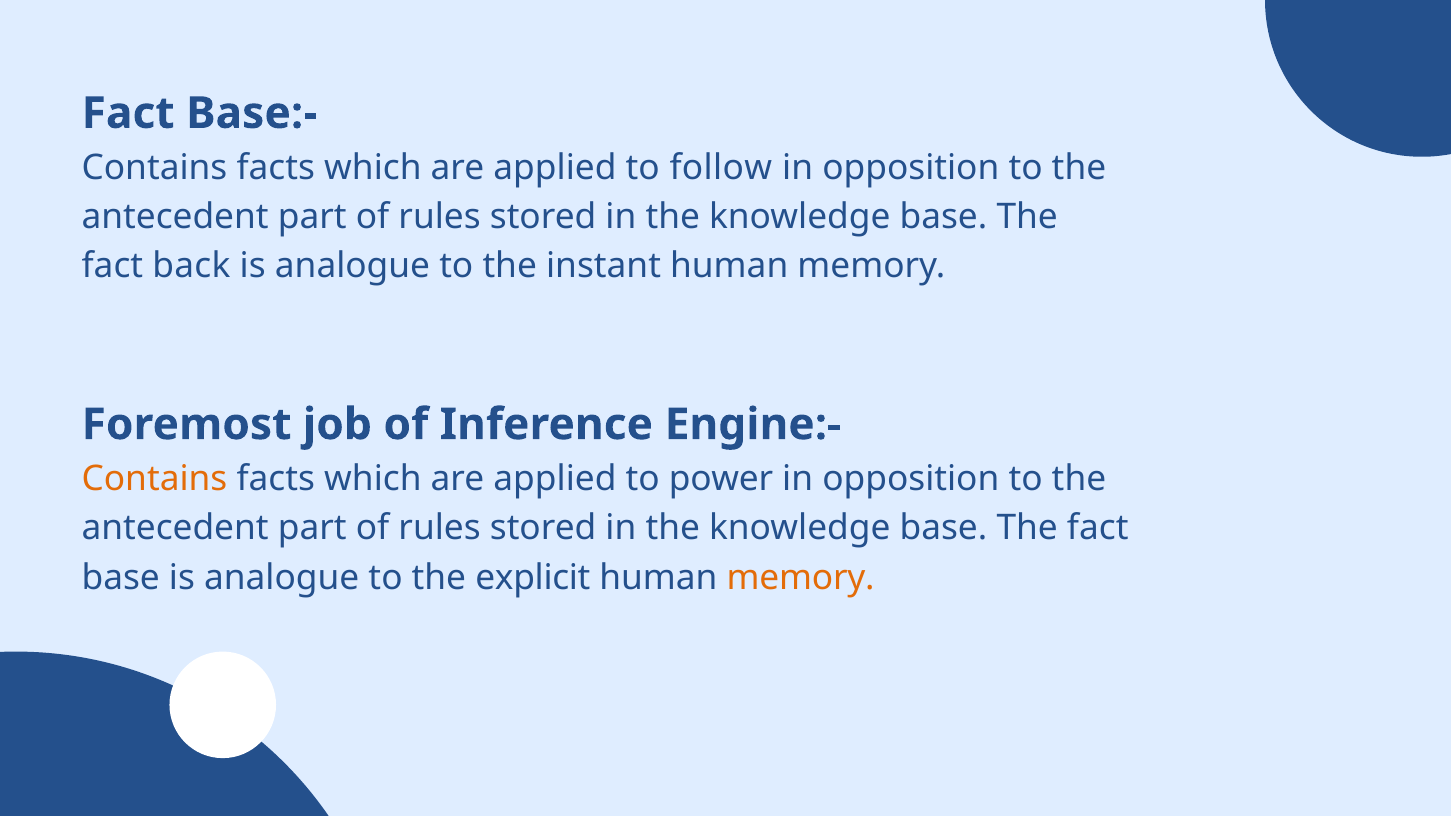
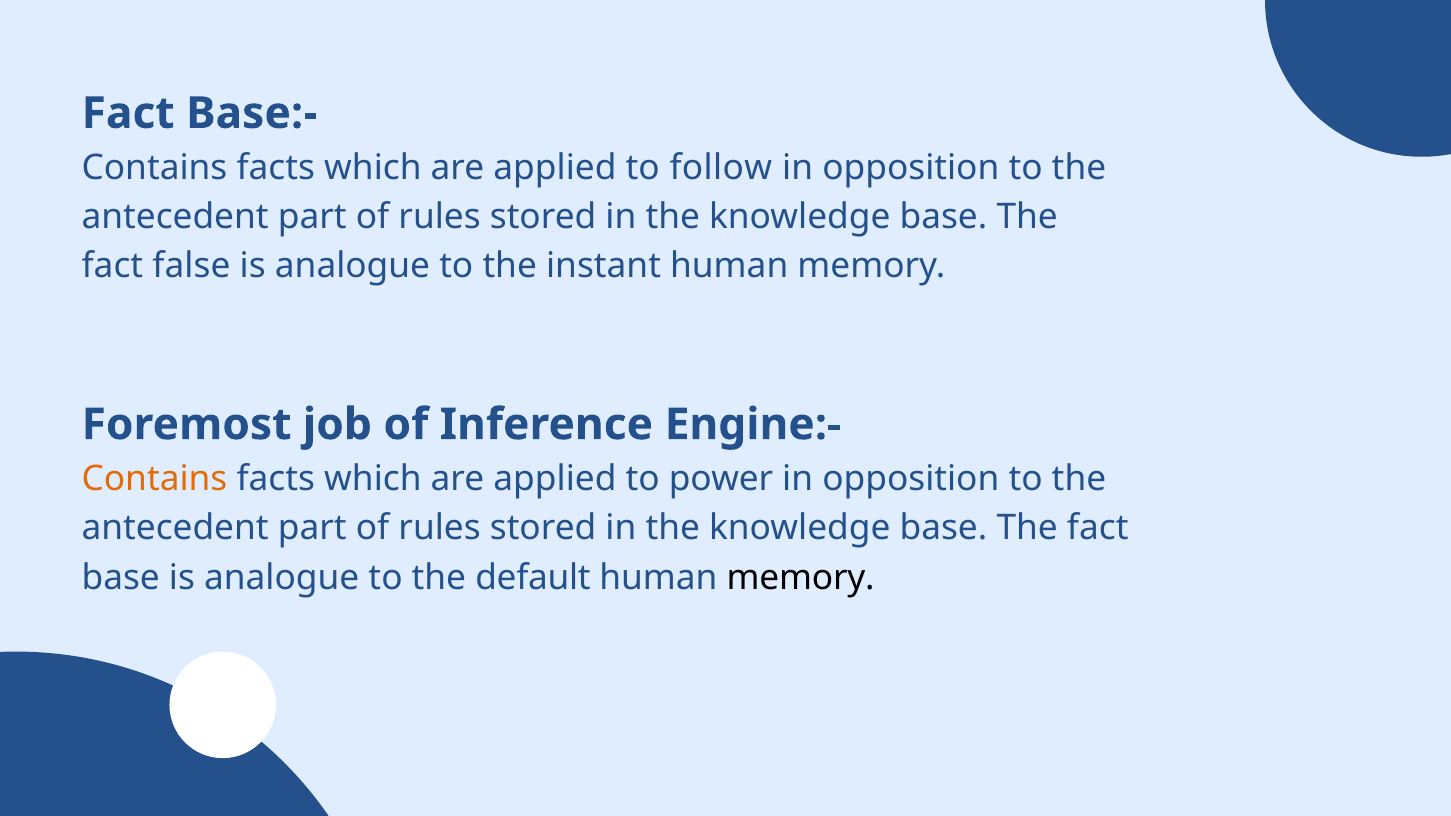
back: back -> false
explicit: explicit -> default
memory at (801, 578) colour: orange -> black
